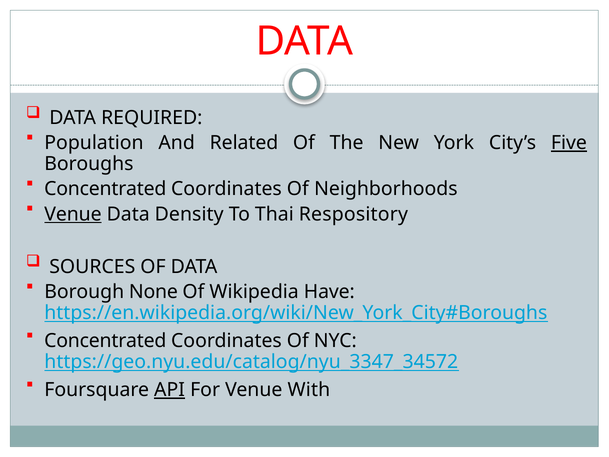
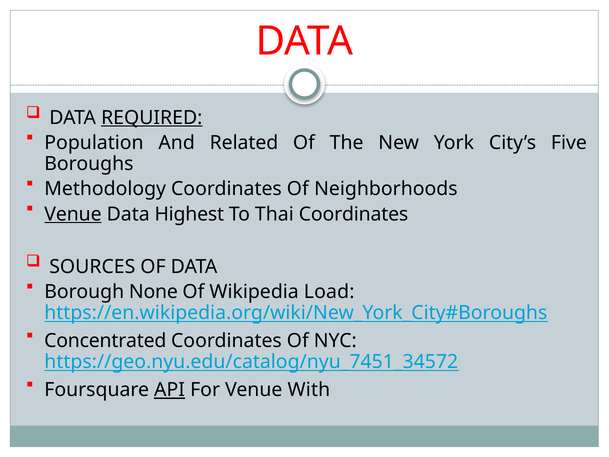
REQUIRED underline: none -> present
Five underline: present -> none
Concentrated at (105, 189): Concentrated -> Methodology
Density: Density -> Highest
Thai Respository: Respository -> Coordinates
Have: Have -> Load
https://geo.nyu.edu/catalog/nyu_3347_34572: https://geo.nyu.edu/catalog/nyu_3347_34572 -> https://geo.nyu.edu/catalog/nyu_7451_34572
